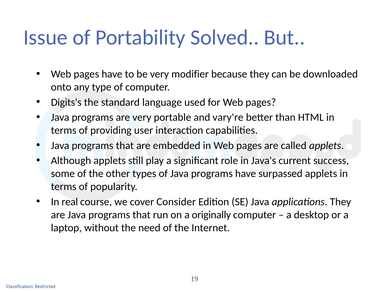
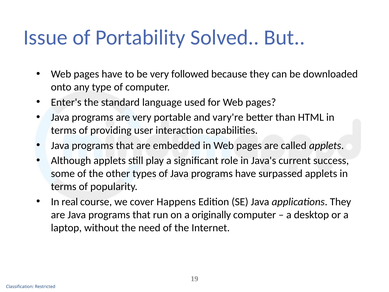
modifier: modifier -> followed
Digits's: Digits's -> Enter's
Consider: Consider -> Happens
